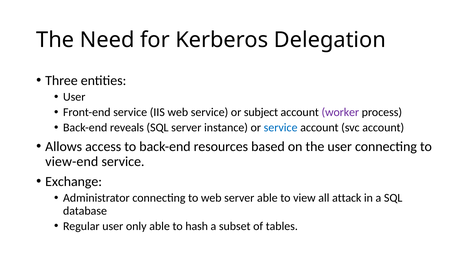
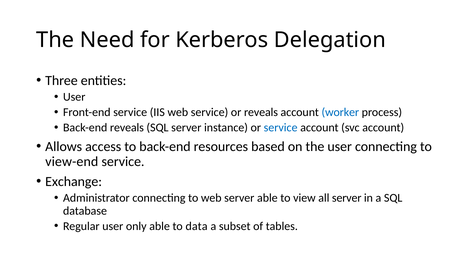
or subject: subject -> reveals
worker colour: purple -> blue
all attack: attack -> server
hash: hash -> data
